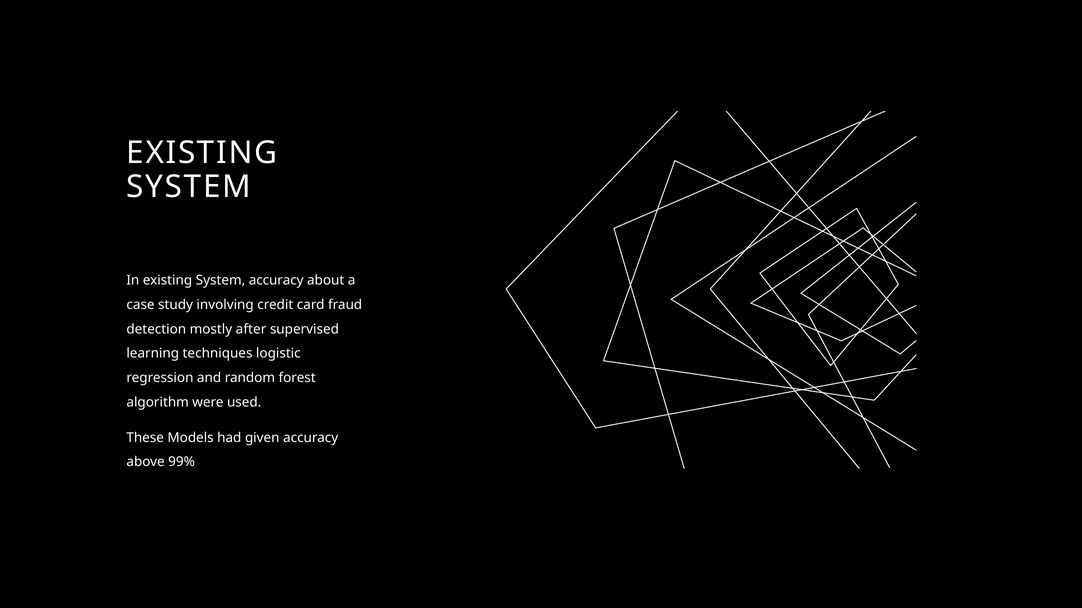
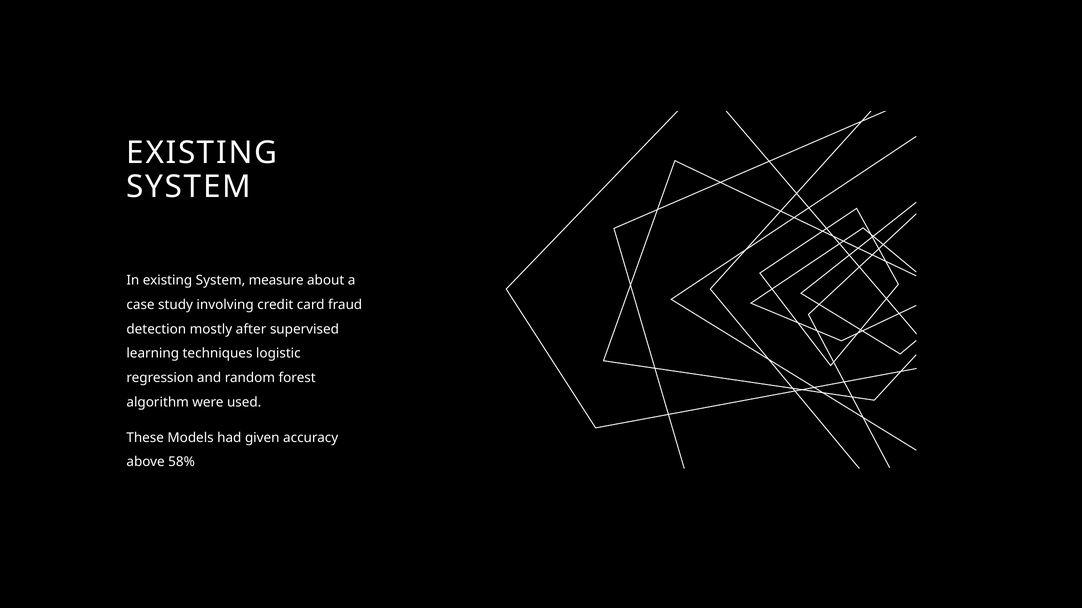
System accuracy: accuracy -> measure
99%: 99% -> 58%
